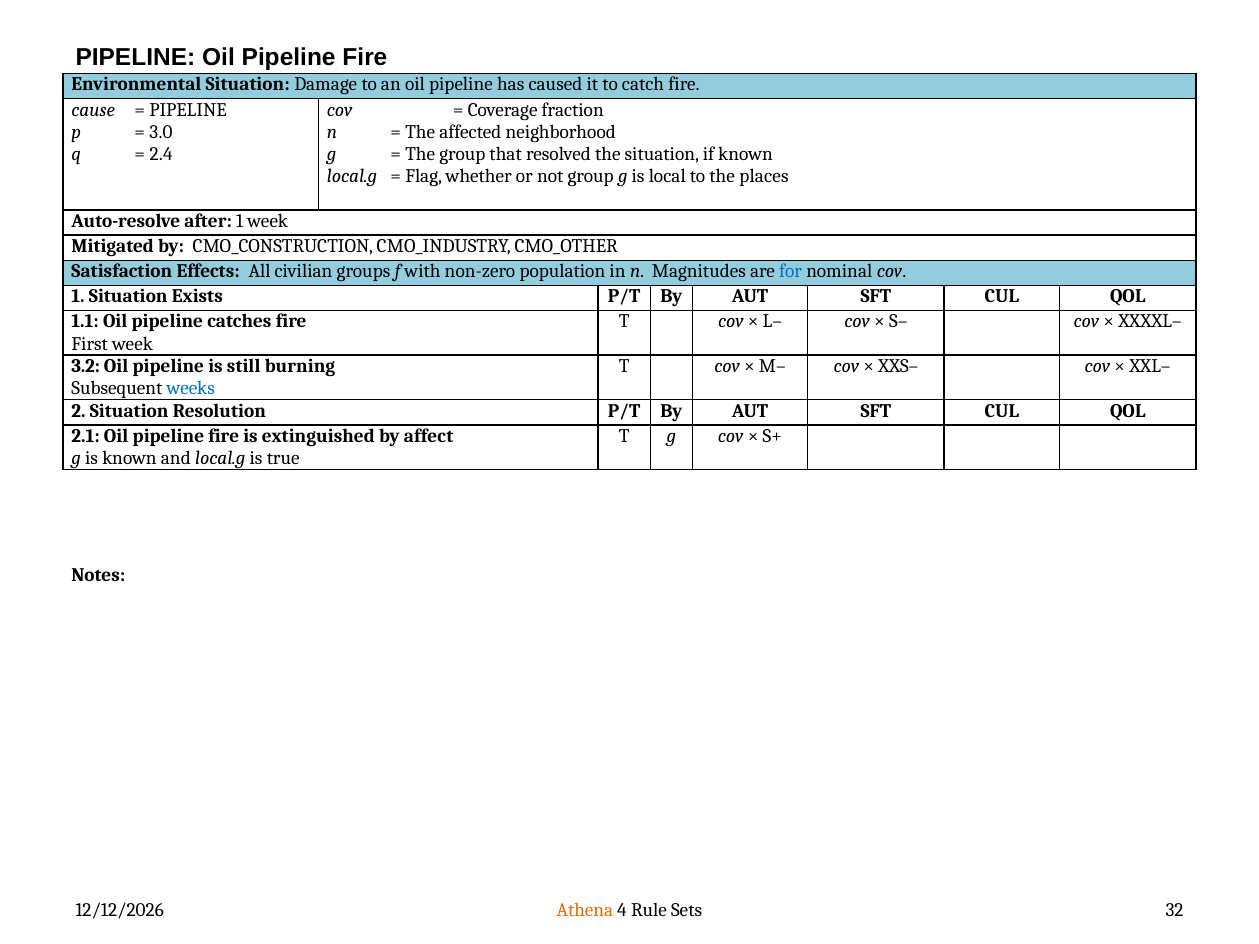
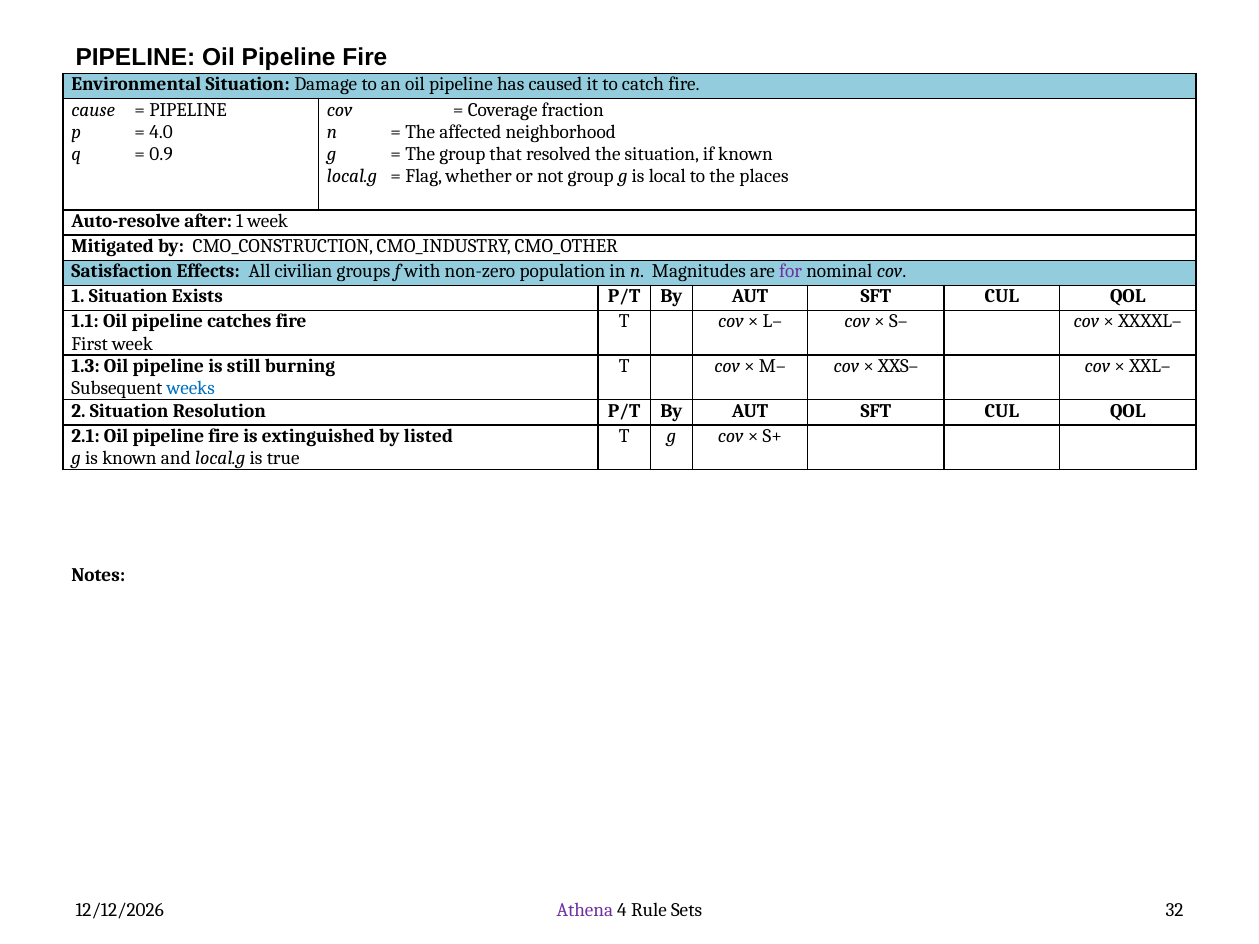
3.0: 3.0 -> 4.0
2.4: 2.4 -> 0.9
for colour: blue -> purple
3.2: 3.2 -> 1.3
affect: affect -> listed
Athena colour: orange -> purple
